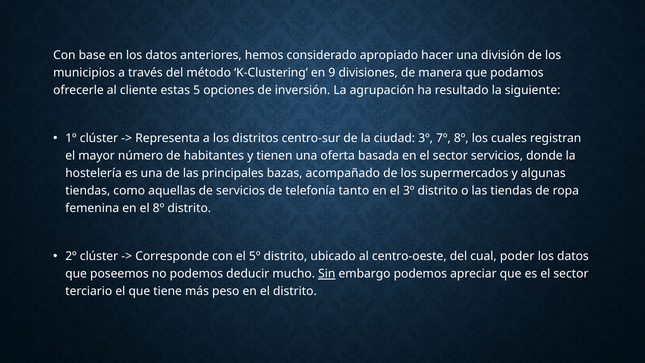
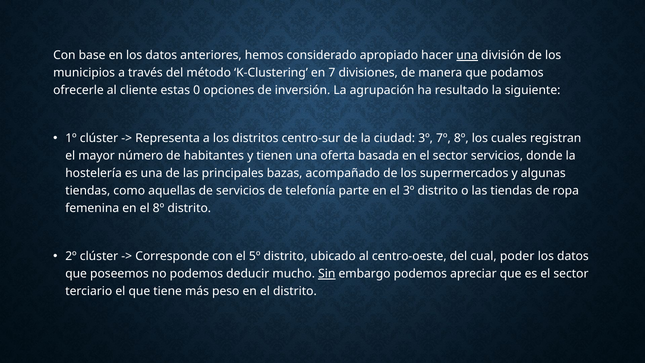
una at (467, 55) underline: none -> present
9: 9 -> 7
5: 5 -> 0
tanto: tanto -> parte
